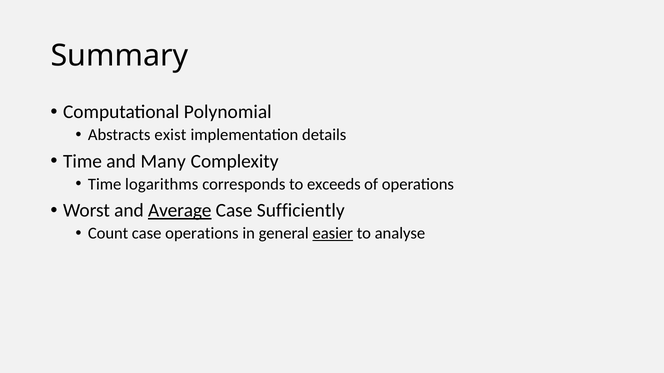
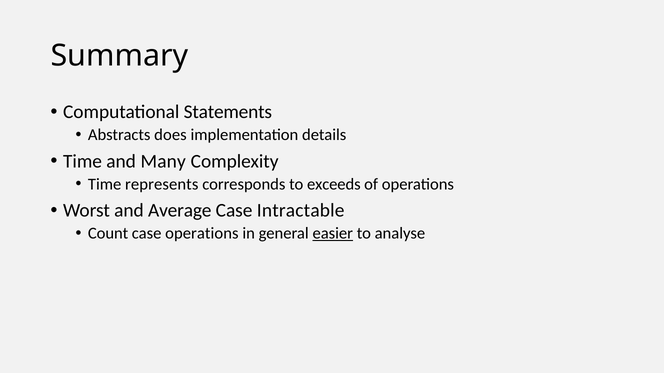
Polynomial: Polynomial -> Statements
exist: exist -> does
logarithms: logarithms -> represents
Average underline: present -> none
Sufficiently: Sufficiently -> Intractable
